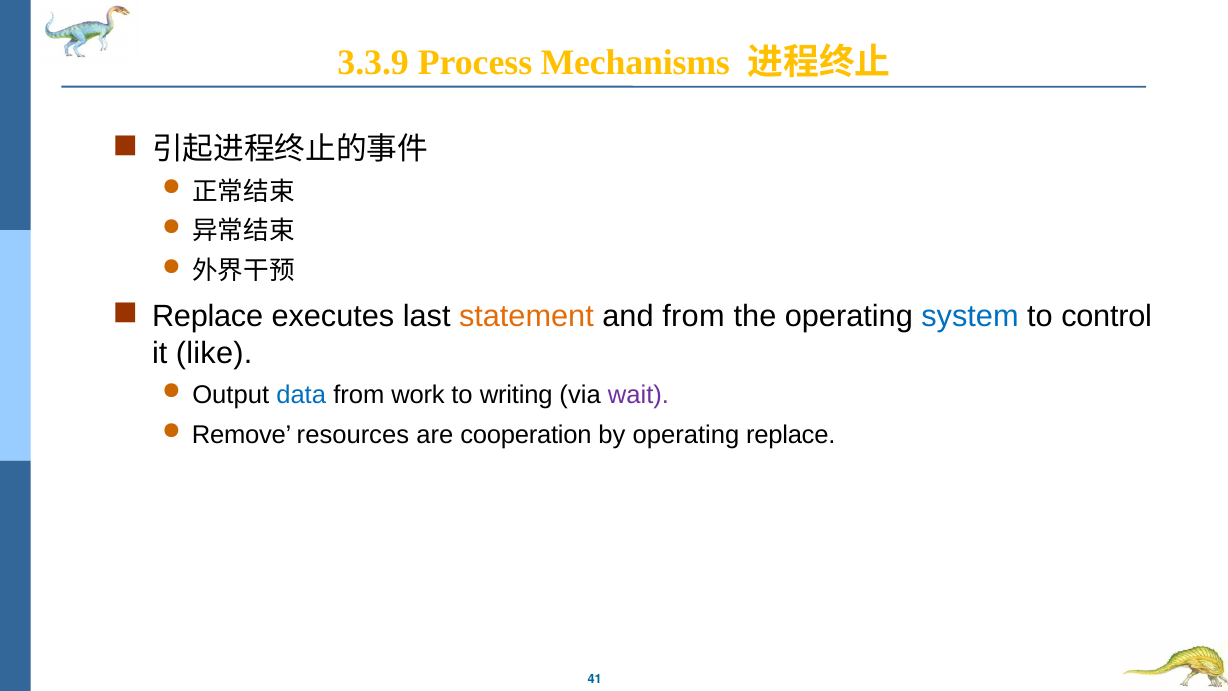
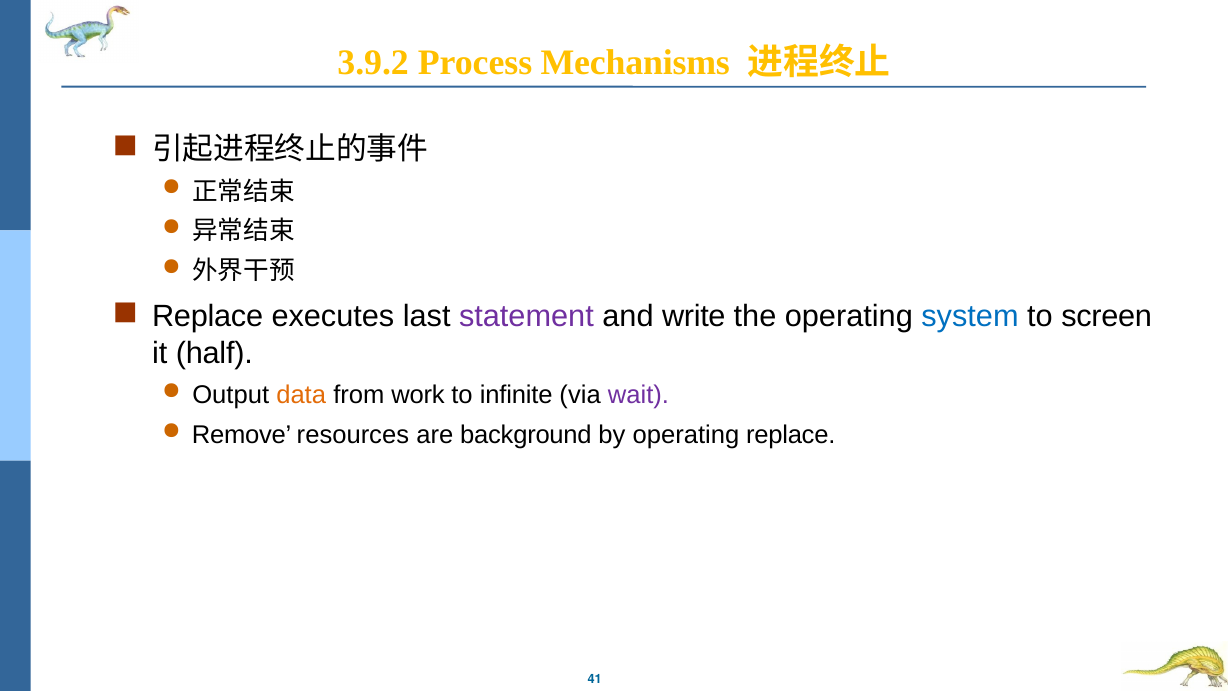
3.3.9: 3.3.9 -> 3.9.2
statement colour: orange -> purple
and from: from -> write
control: control -> screen
like: like -> half
data colour: blue -> orange
writing: writing -> infinite
cooperation: cooperation -> background
